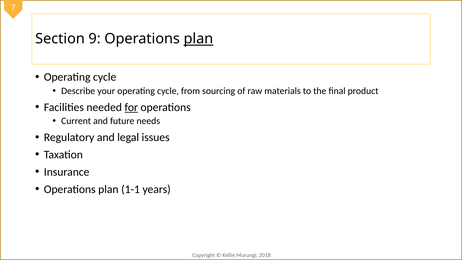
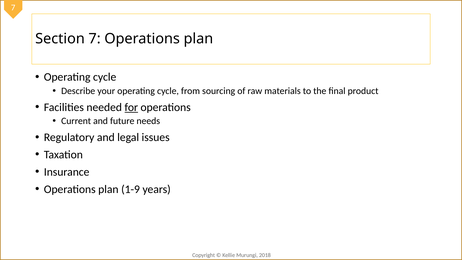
Section 9: 9 -> 7
plan at (198, 39) underline: present -> none
1-1: 1-1 -> 1-9
